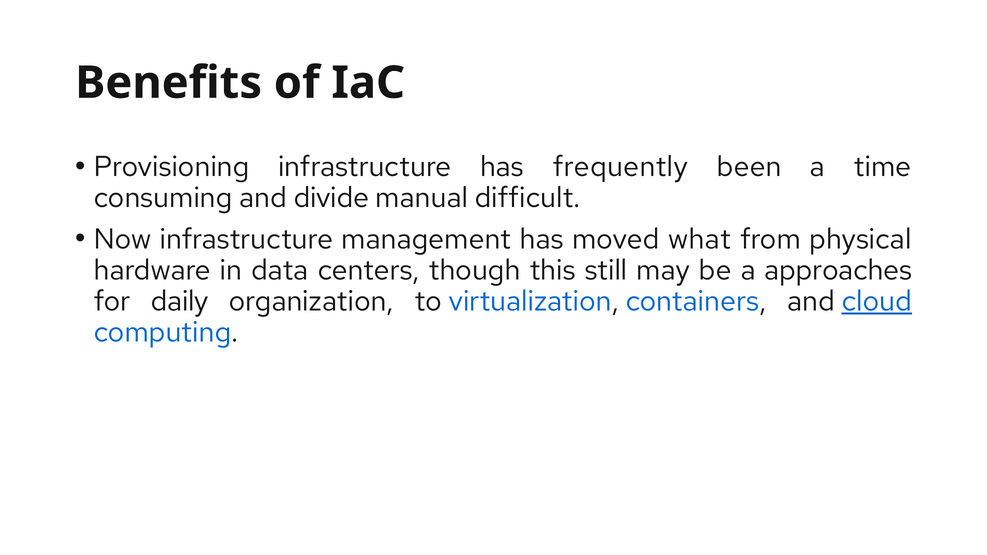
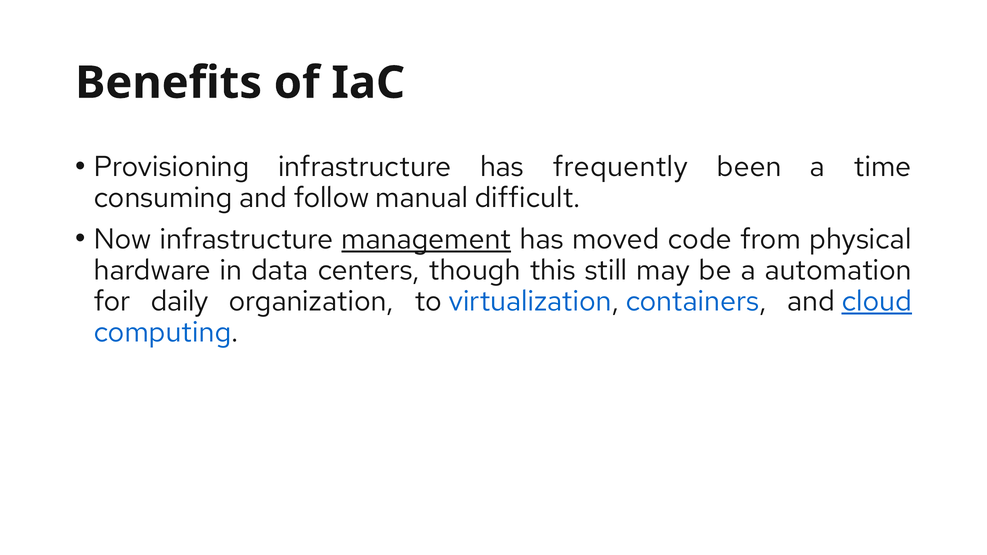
divide: divide -> follow
management underline: none -> present
what: what -> code
approaches: approaches -> automation
